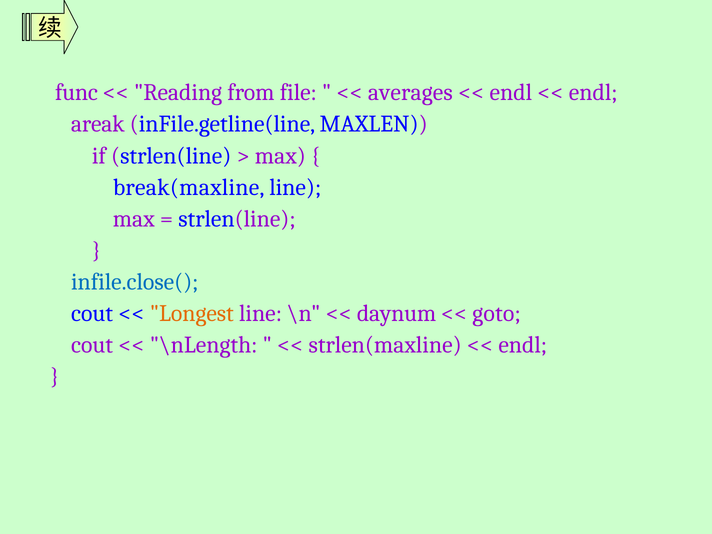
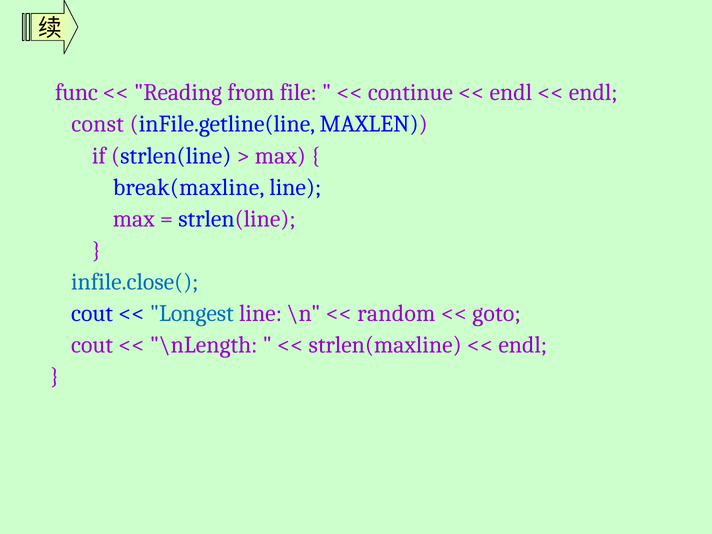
averages: averages -> continue
areak: areak -> const
Longest colour: orange -> blue
daynum: daynum -> random
